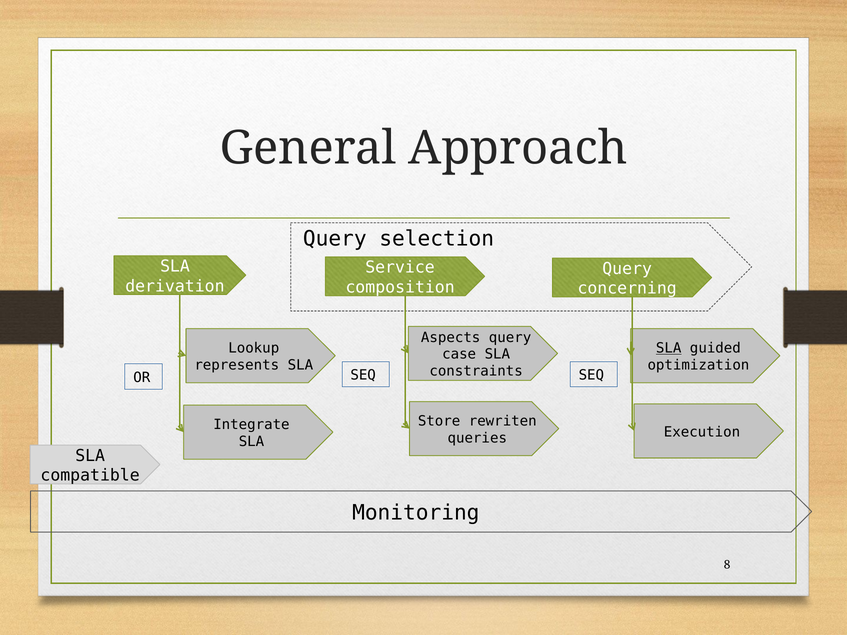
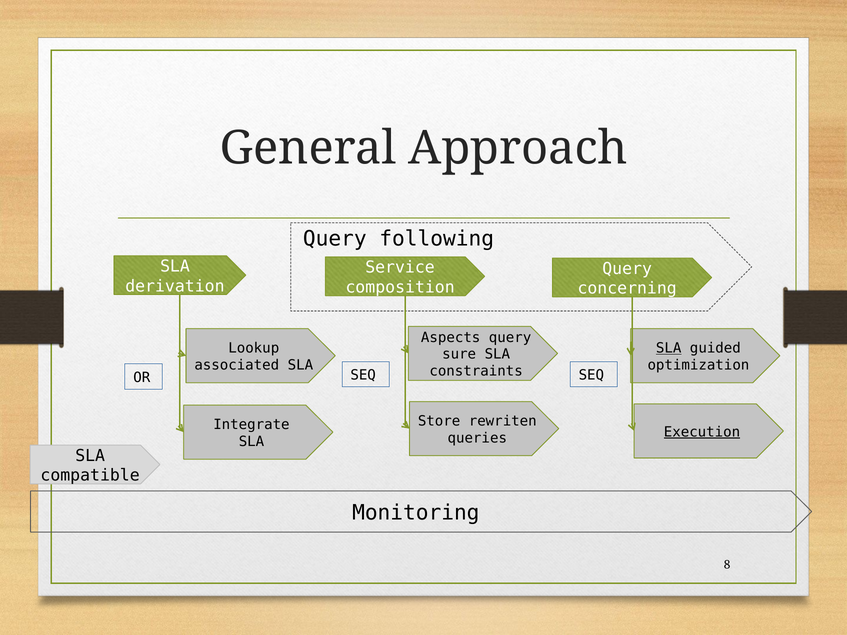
selection: selection -> following
case: case -> sure
represents: represents -> associated
Execution underline: none -> present
